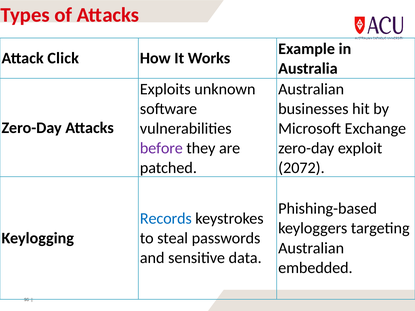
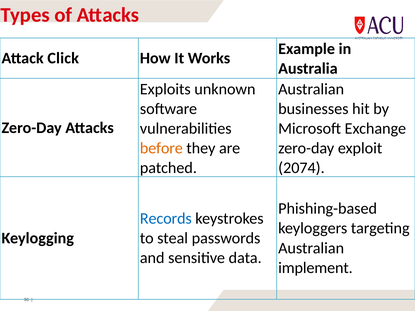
before colour: purple -> orange
2072: 2072 -> 2074
embedded: embedded -> implement
